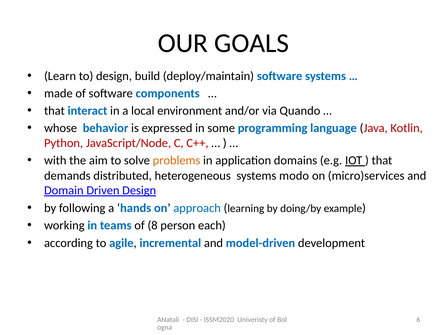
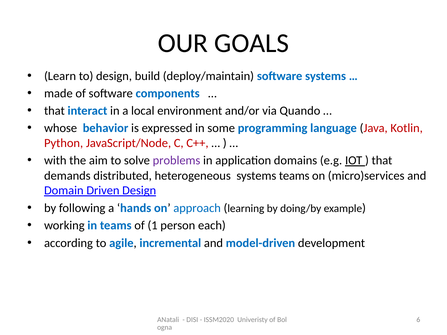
problems colour: orange -> purple
systems modo: modo -> teams
8: 8 -> 1
